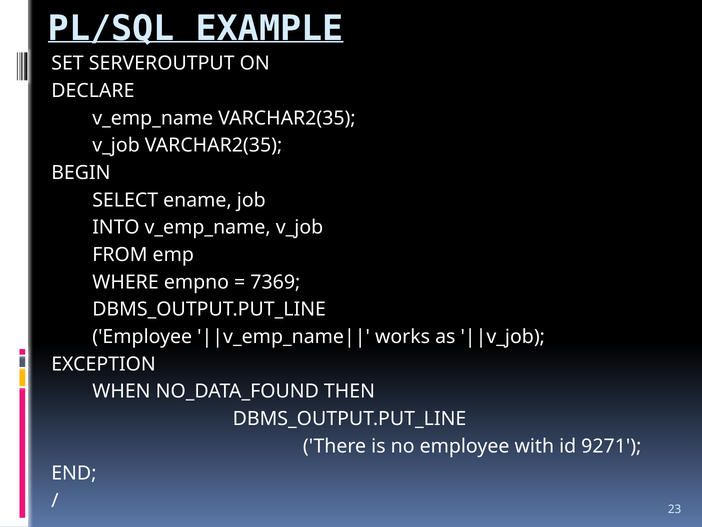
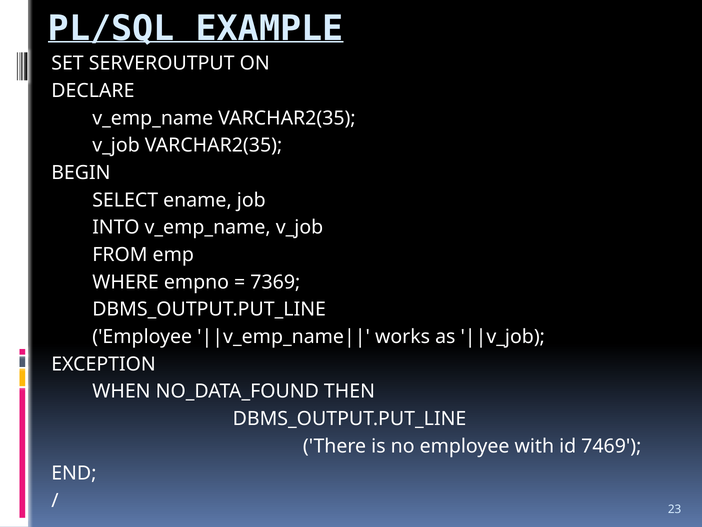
9271: 9271 -> 7469
